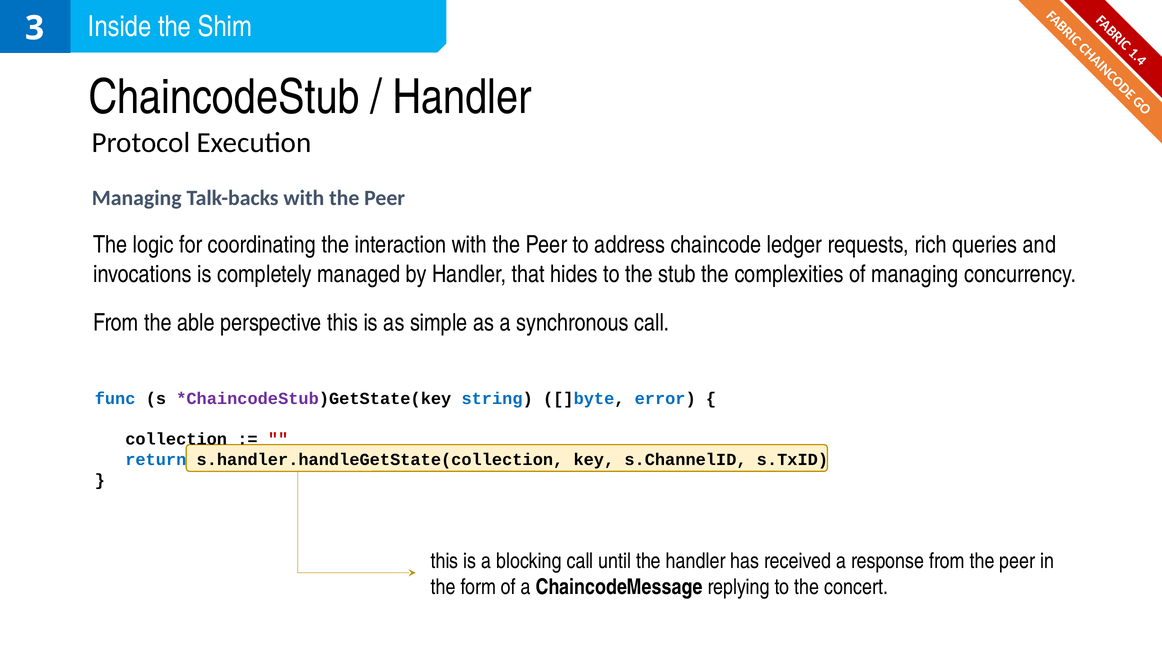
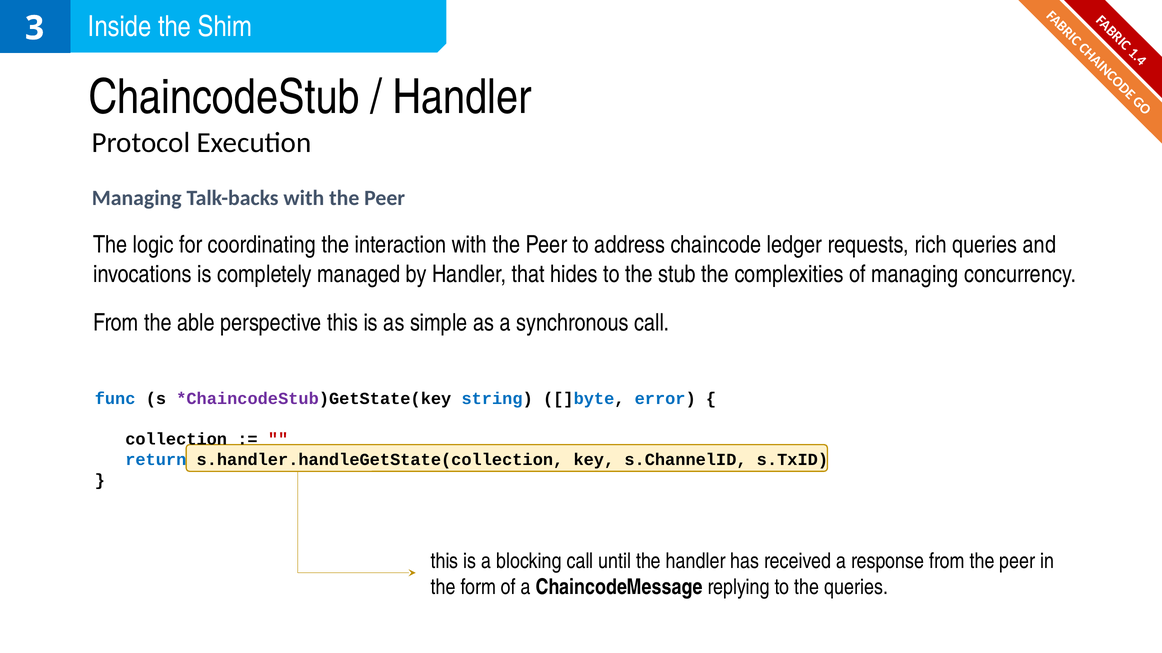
the concert: concert -> queries
